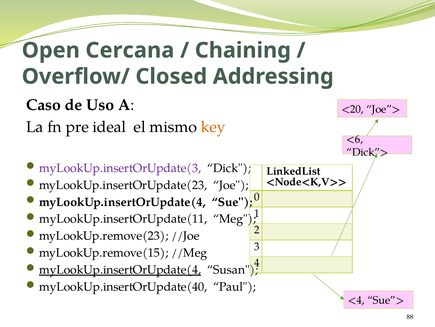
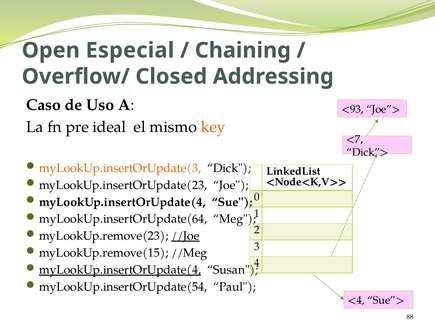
Cercana: Cercana -> Especial
<20: <20 -> <93
<6: <6 -> <7
myLookUp.insertOrUpdate(3 colour: purple -> orange
myLookUp.insertOrUpdate(11: myLookUp.insertOrUpdate(11 -> myLookUp.insertOrUpdate(64
//Joe underline: none -> present
myLookUp.insertOrUpdate(40: myLookUp.insertOrUpdate(40 -> myLookUp.insertOrUpdate(54
